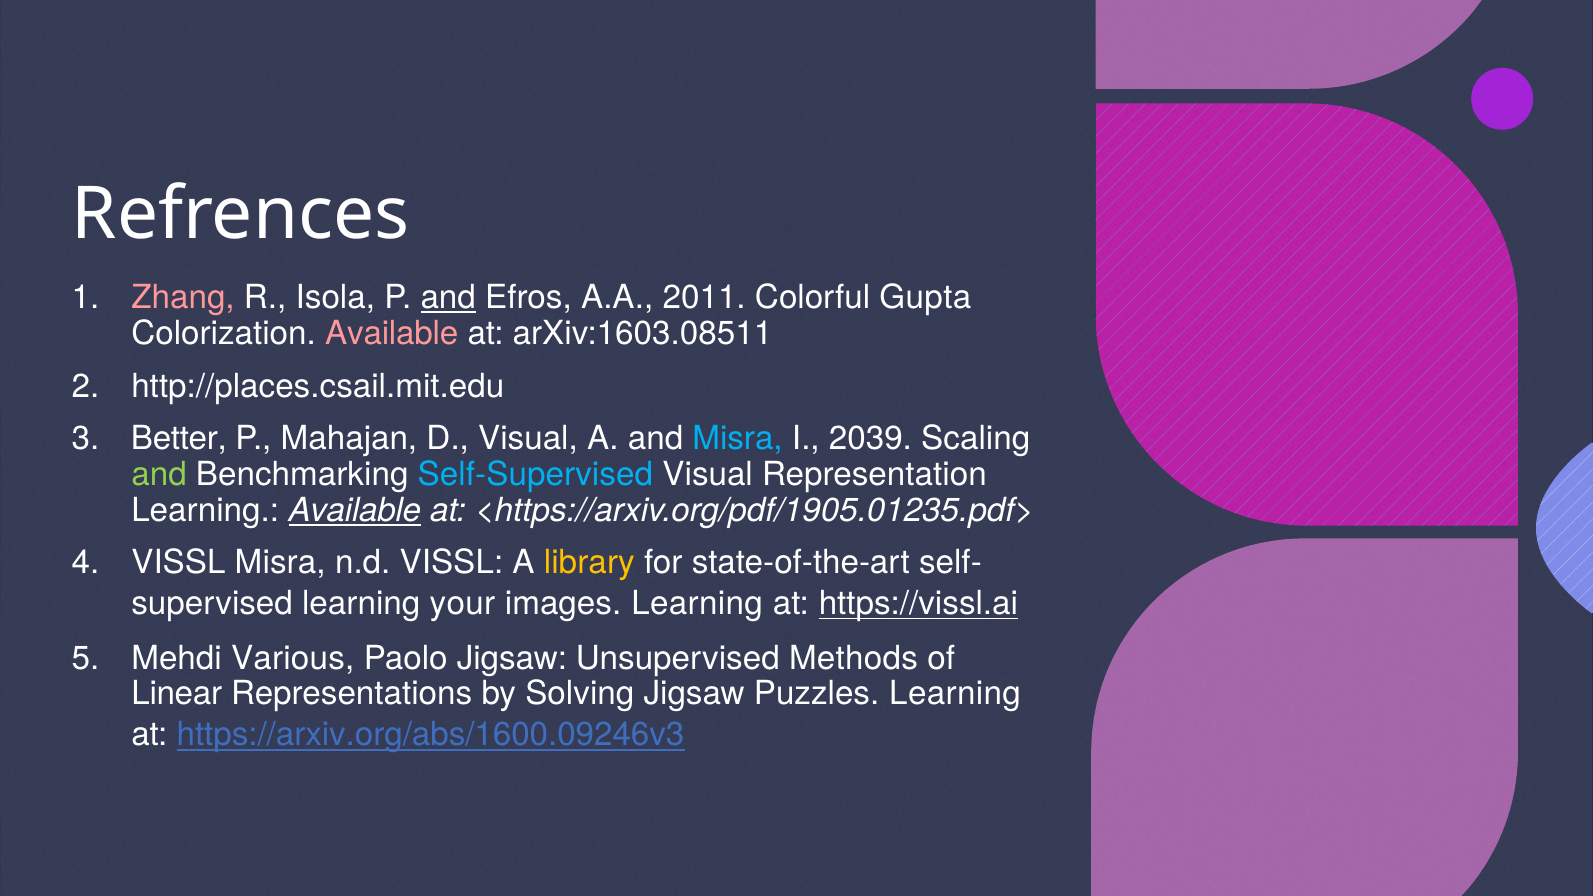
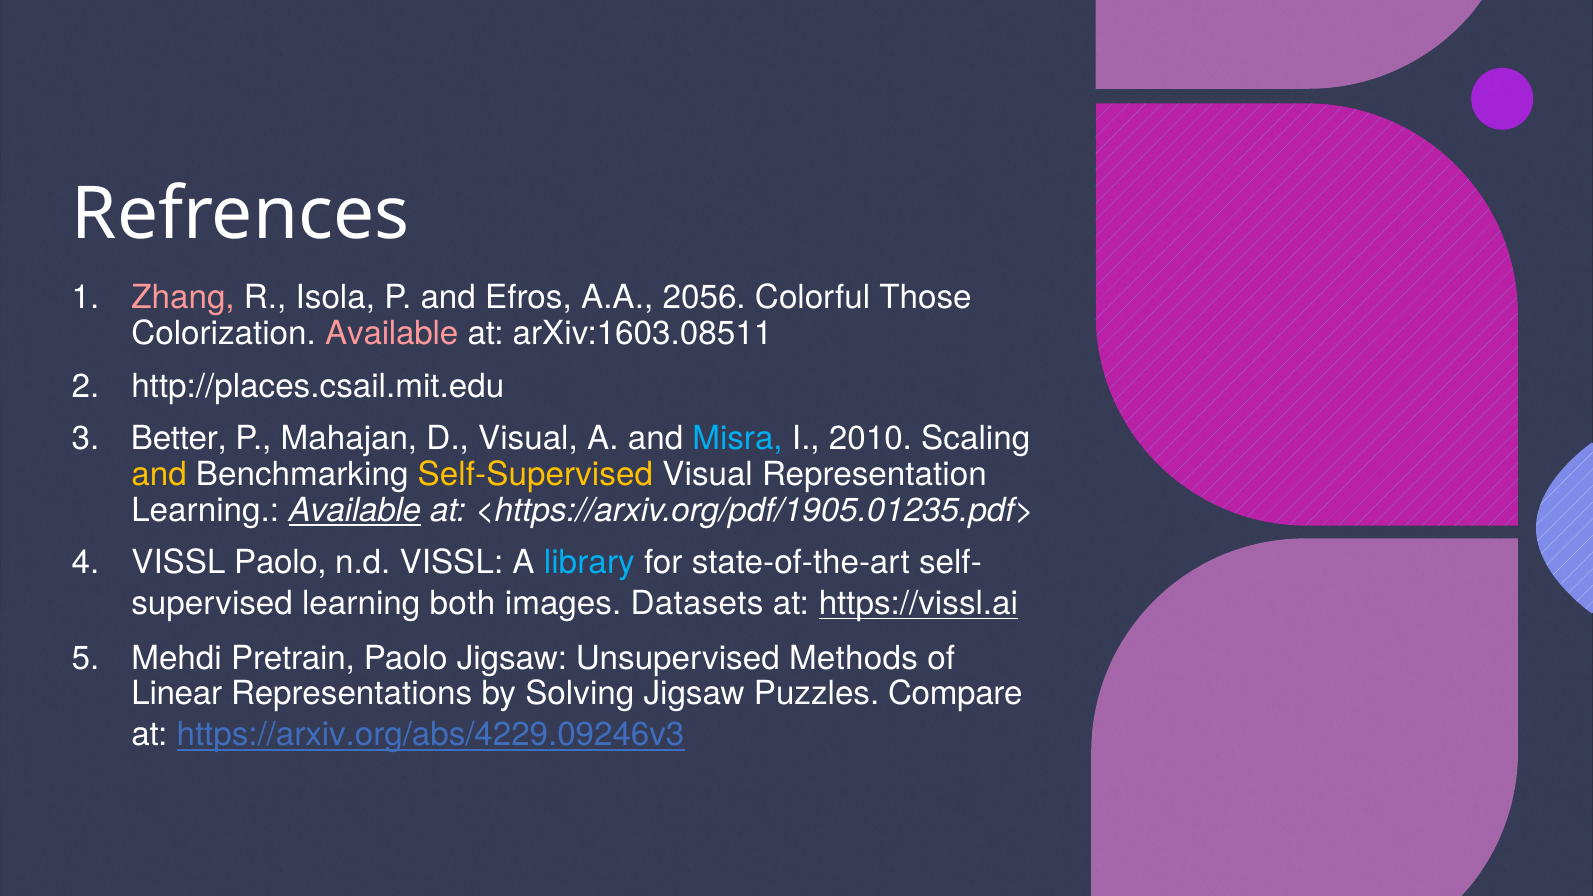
and at (448, 298) underline: present -> none
2011: 2011 -> 2056
Gupta: Gupta -> Those
2039: 2039 -> 2010
and at (159, 474) colour: light green -> yellow
Self-Supervised colour: light blue -> yellow
VISSL Misra: Misra -> Paolo
library colour: yellow -> light blue
your: your -> both
images Learning: Learning -> Datasets
Various: Various -> Pretrain
Puzzles Learning: Learning -> Compare
https://arxiv.org/abs/1600.09246v3: https://arxiv.org/abs/1600.09246v3 -> https://arxiv.org/abs/4229.09246v3
